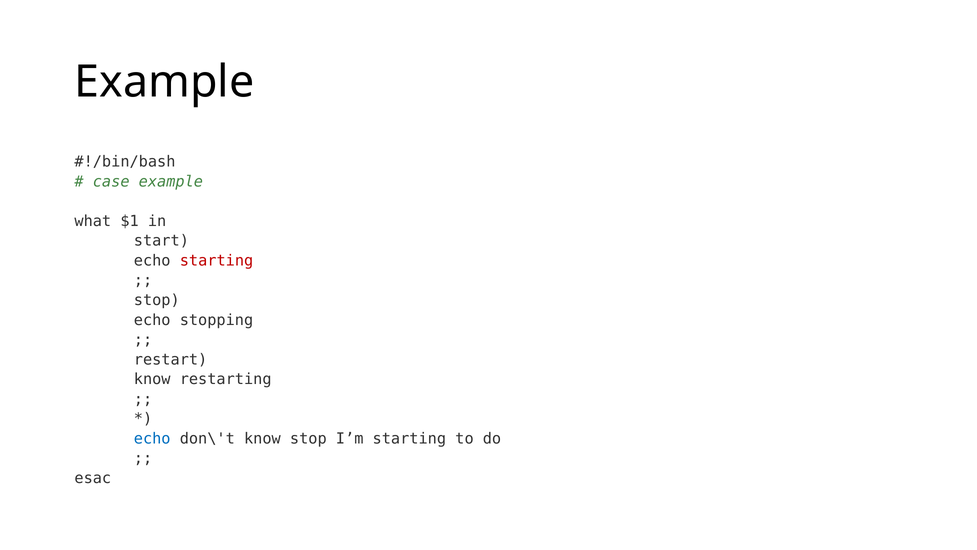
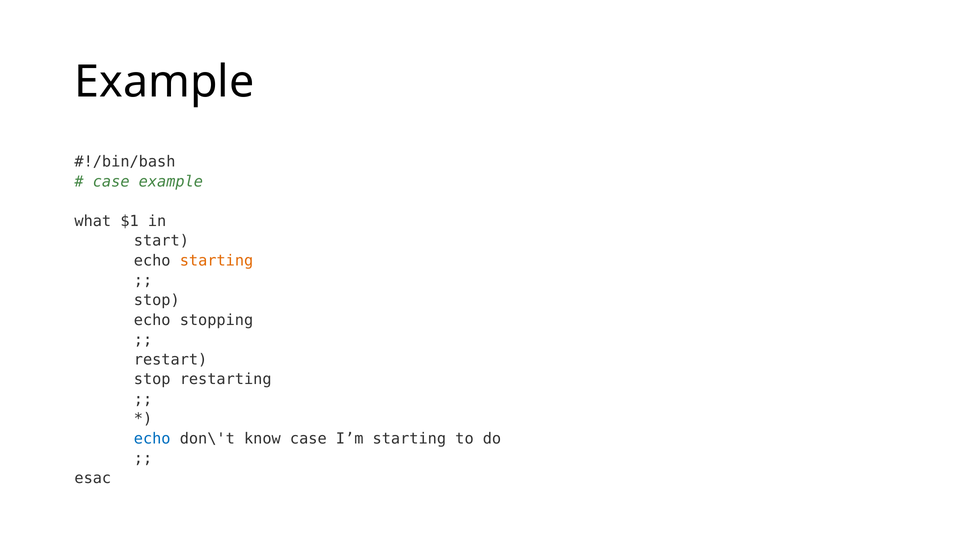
starting at (217, 260) colour: red -> orange
know at (152, 379): know -> stop
know stop: stop -> case
